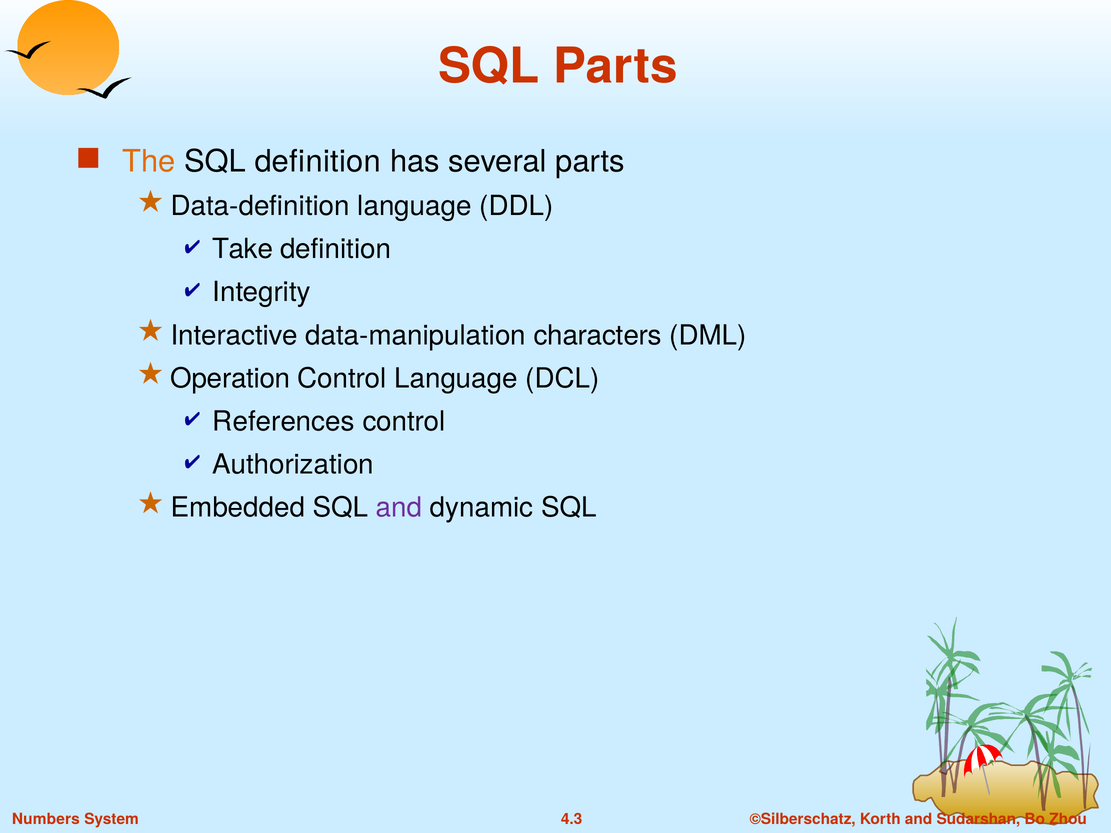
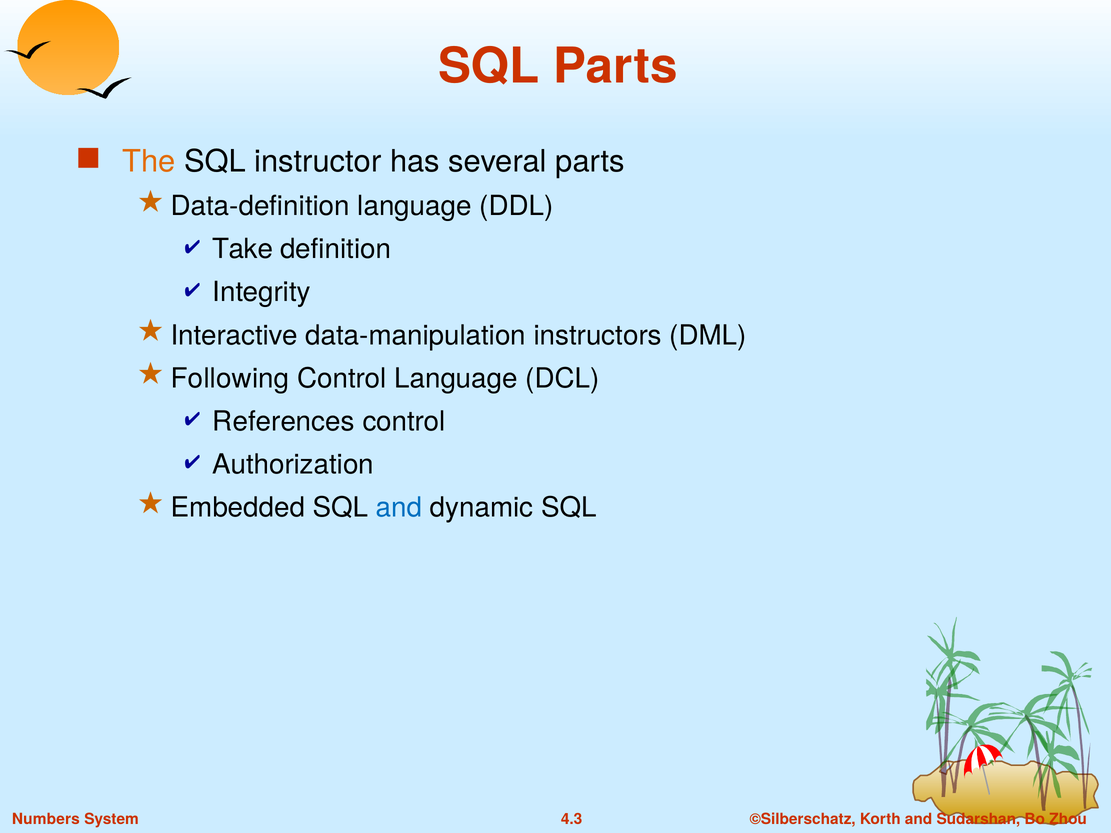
SQL definition: definition -> instructor
characters: characters -> instructors
Operation: Operation -> Following
and at (399, 508) colour: purple -> blue
